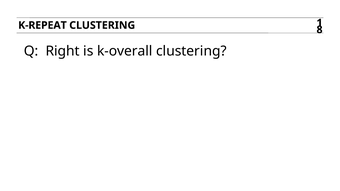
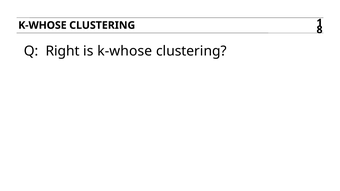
K-REPEAT at (42, 25): K-REPEAT -> K-WHOSE
is k-overall: k-overall -> k-whose
